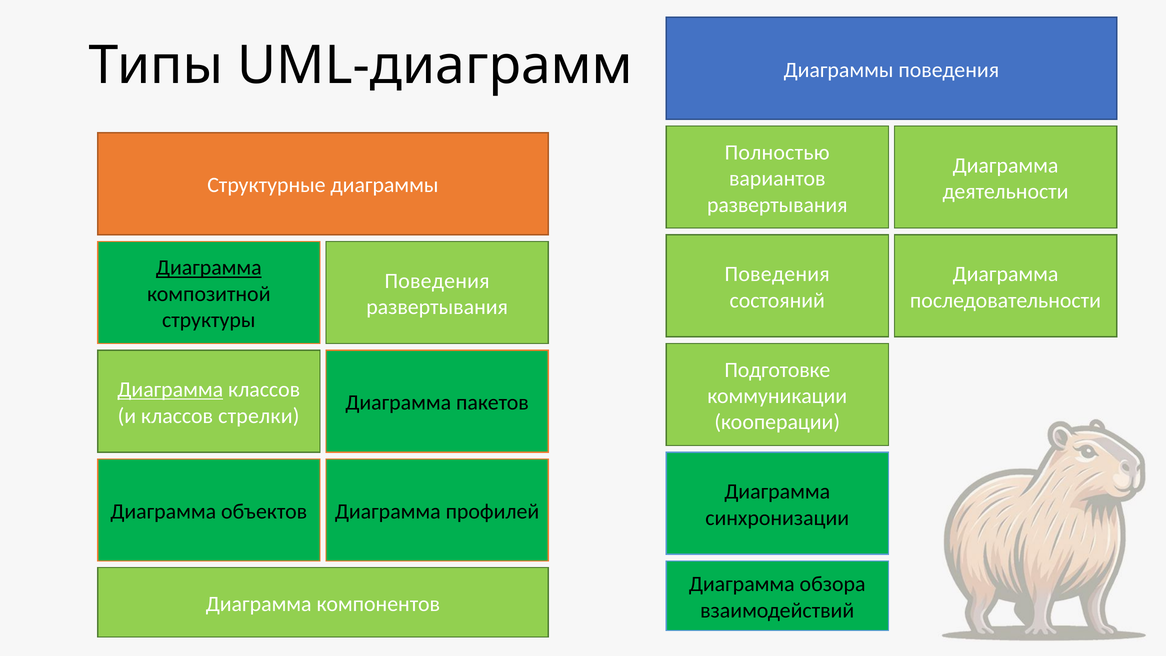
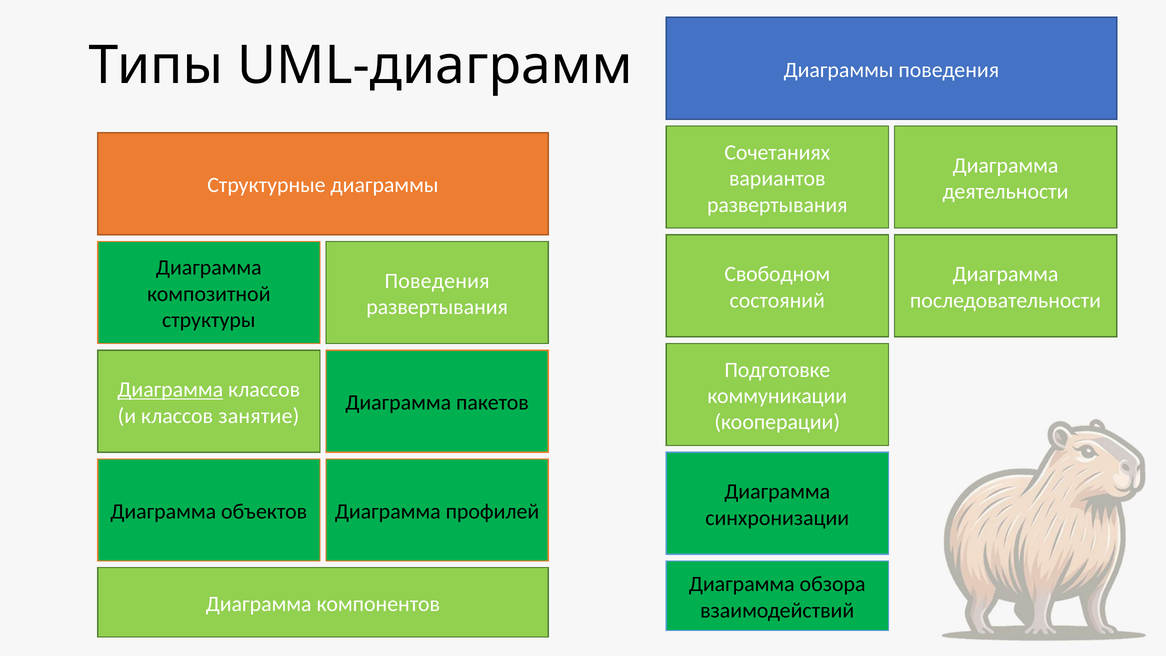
Полностью: Полностью -> Сочетаниях
Диаграмма at (209, 268) underline: present -> none
Поведения at (777, 274): Поведения -> Свободном
стрелки: стрелки -> занятие
